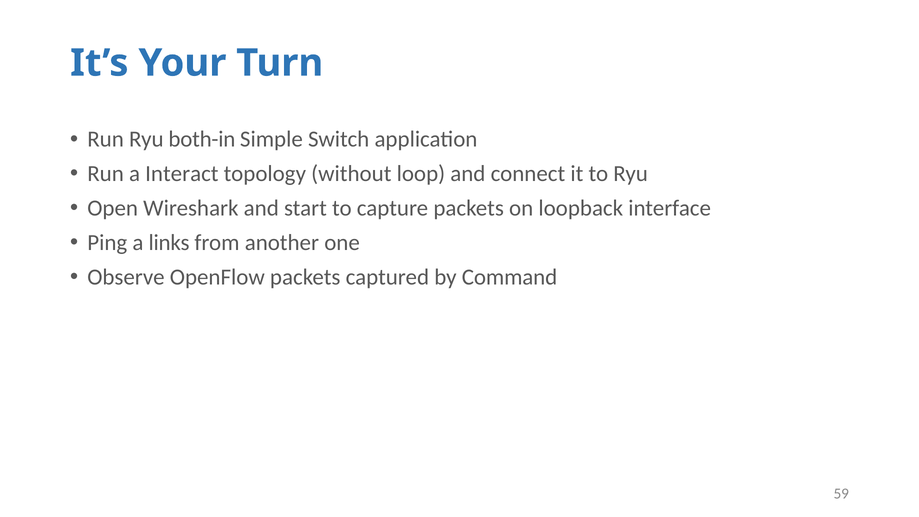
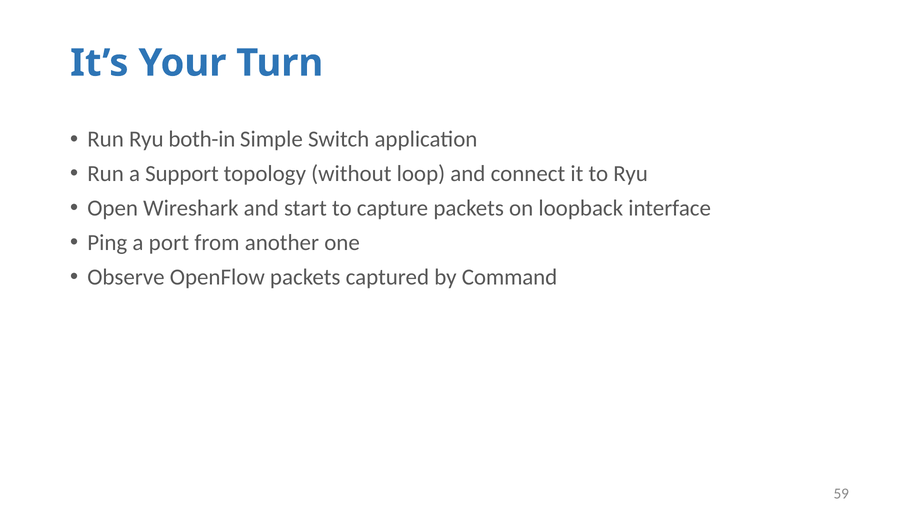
Interact: Interact -> Support
links: links -> port
